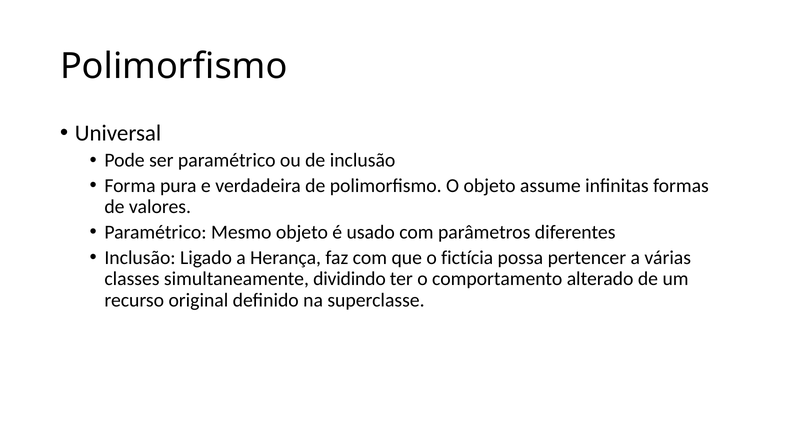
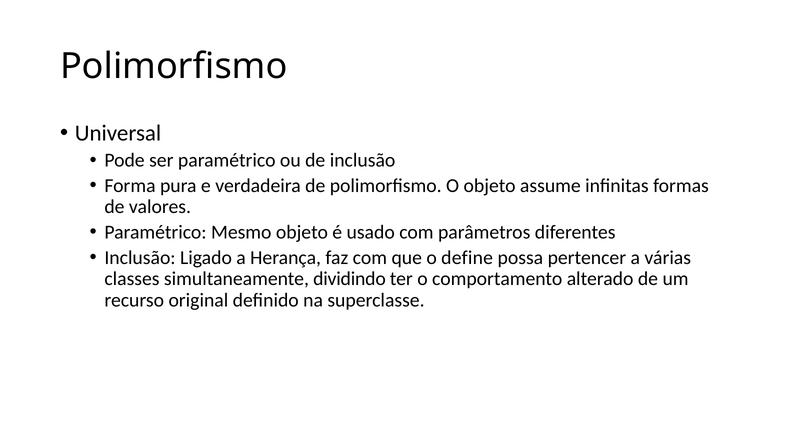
fictícia: fictícia -> define
